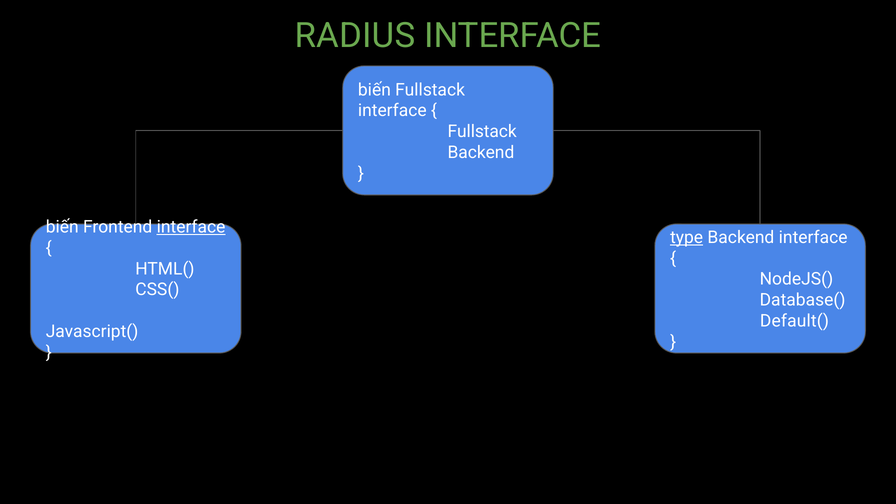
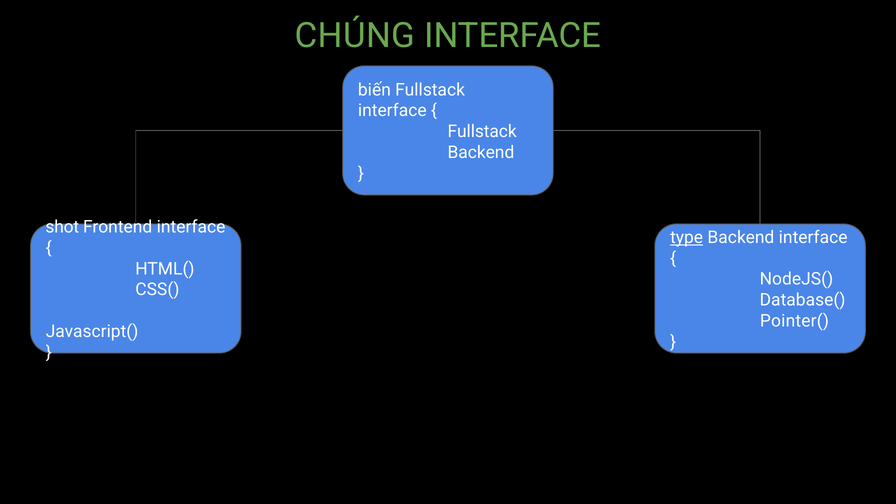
RADIUS: RADIUS -> CHÚNG
biến at (62, 227): biến -> shot
interface at (191, 227) underline: present -> none
Default(: Default( -> Pointer(
